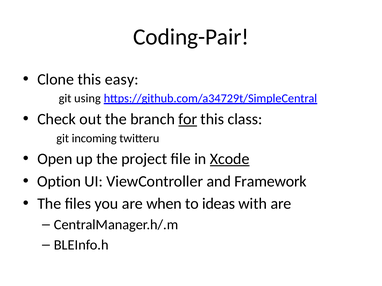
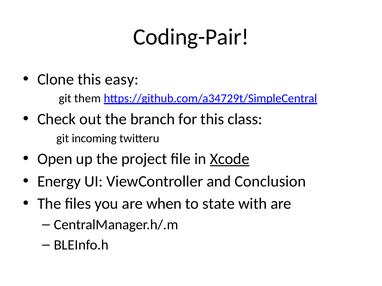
using: using -> them
for underline: present -> none
Option: Option -> Energy
Framework: Framework -> Conclusion
ideas: ideas -> state
